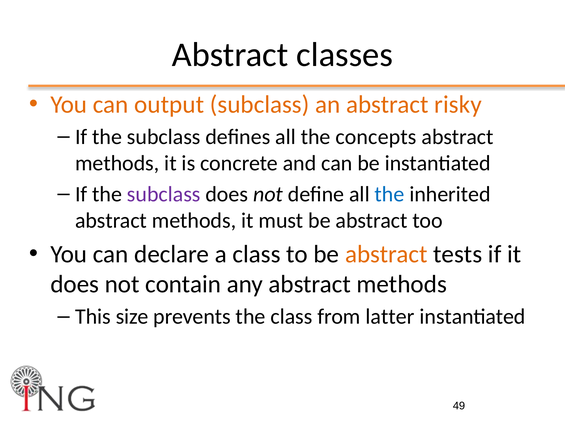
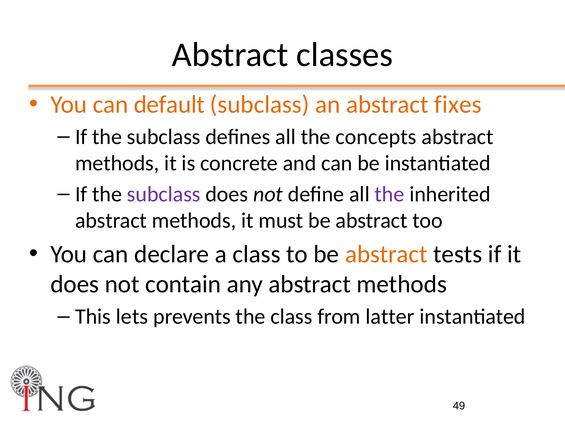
output: output -> default
risky: risky -> fixes
the at (390, 194) colour: blue -> purple
size: size -> lets
